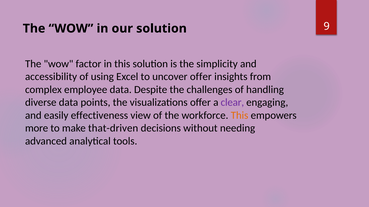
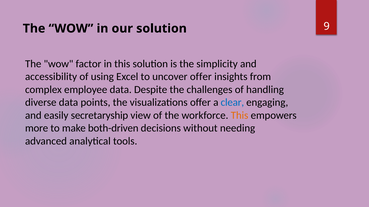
clear colour: purple -> blue
effectiveness: effectiveness -> secretaryship
that-driven: that-driven -> both-driven
